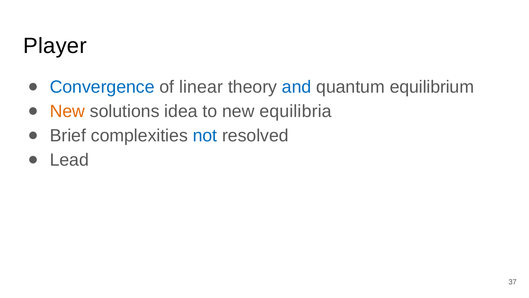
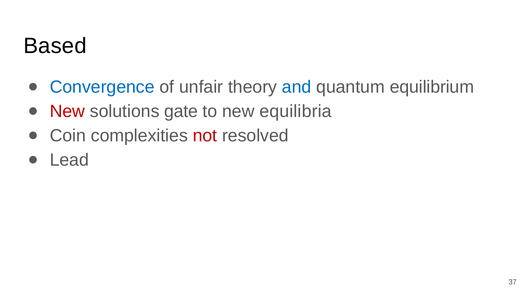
Player: Player -> Based
linear: linear -> unfair
New at (67, 111) colour: orange -> red
idea: idea -> gate
Brief: Brief -> Coin
not colour: blue -> red
